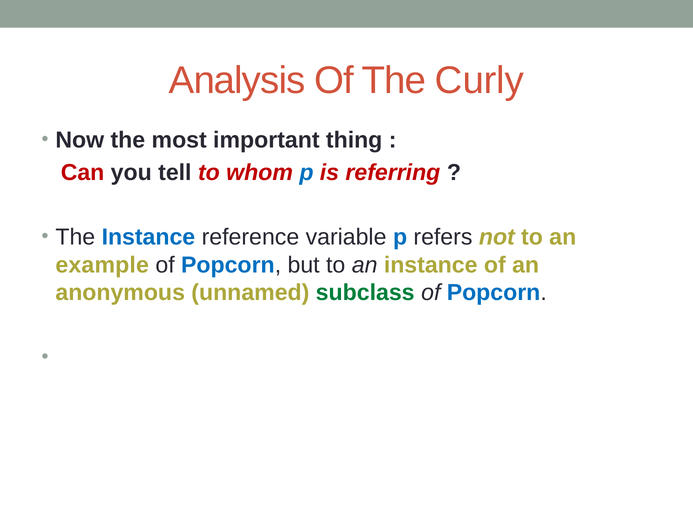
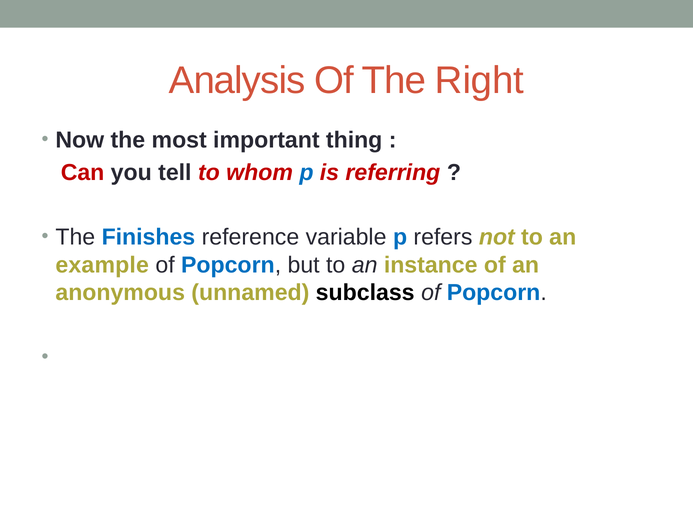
Curly: Curly -> Right
The Instance: Instance -> Finishes
subclass colour: green -> black
